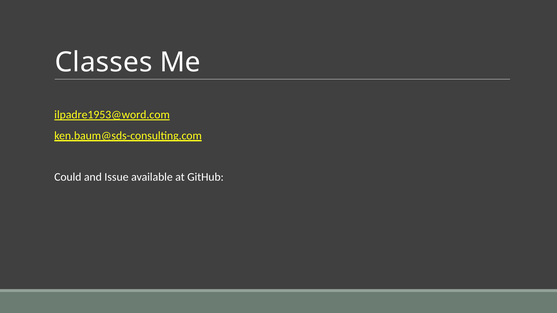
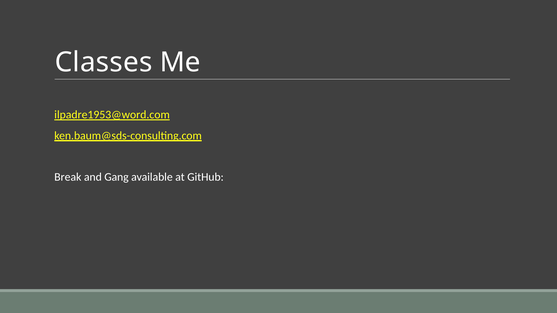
Could: Could -> Break
Issue: Issue -> Gang
